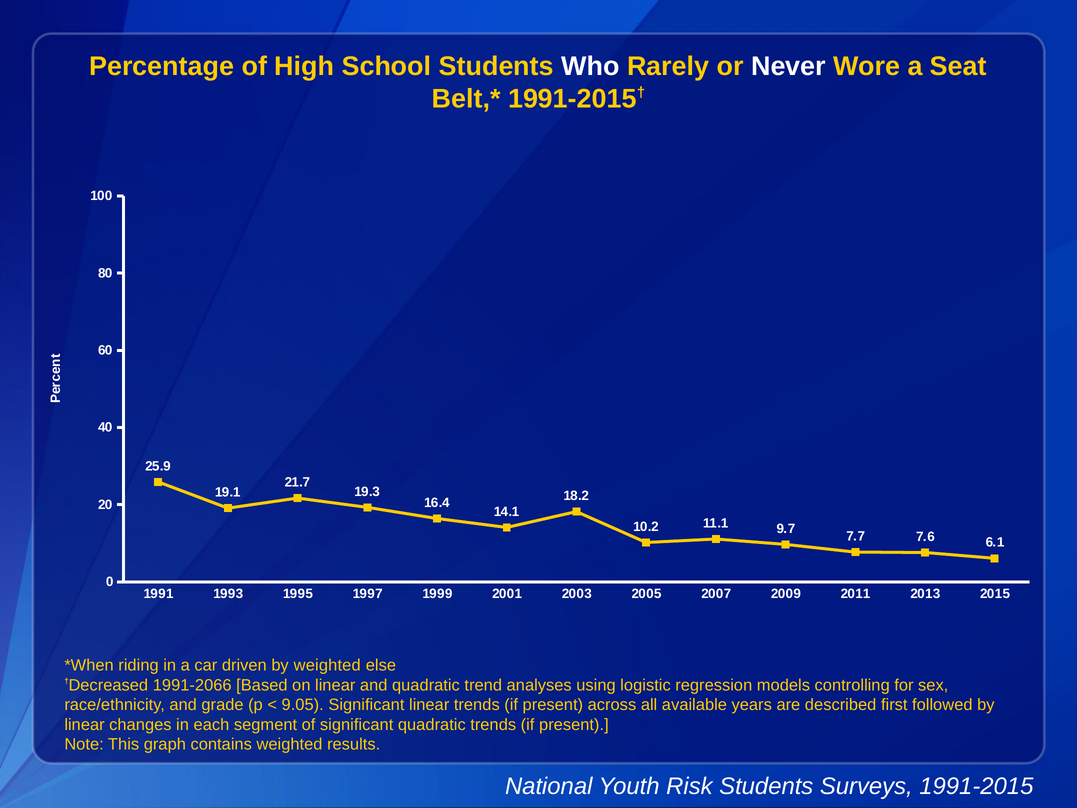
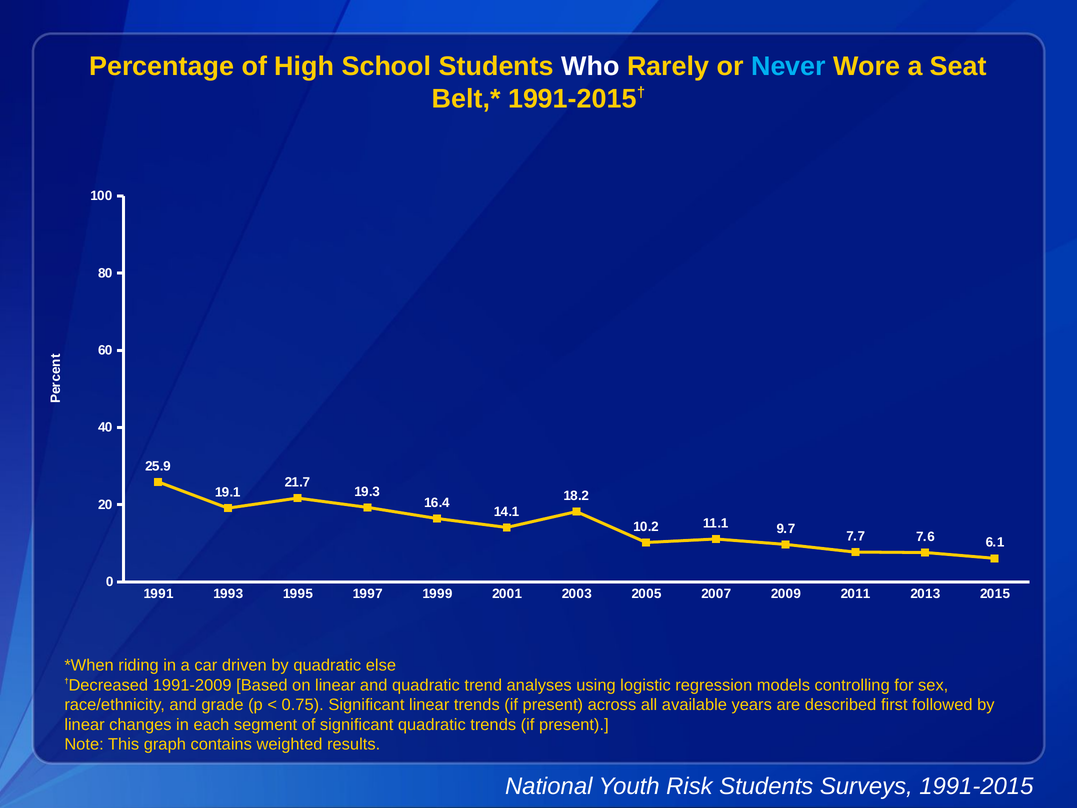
Never colour: white -> light blue
by weighted: weighted -> quadratic
1991-2066: 1991-2066 -> 1991-2009
9.05: 9.05 -> 0.75
